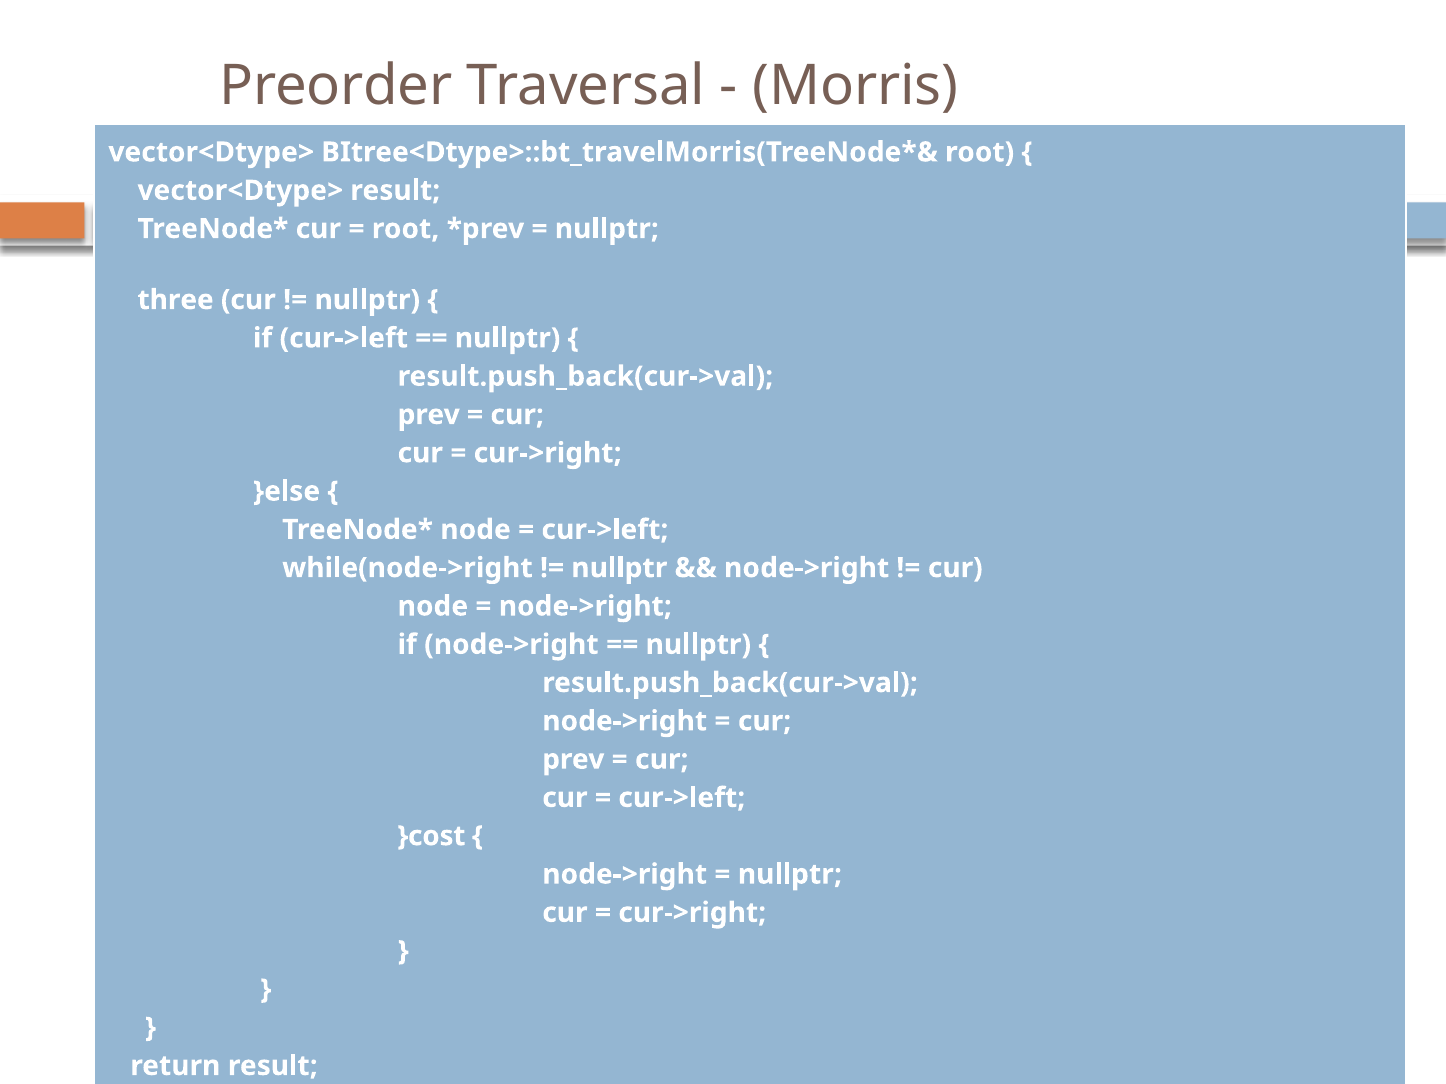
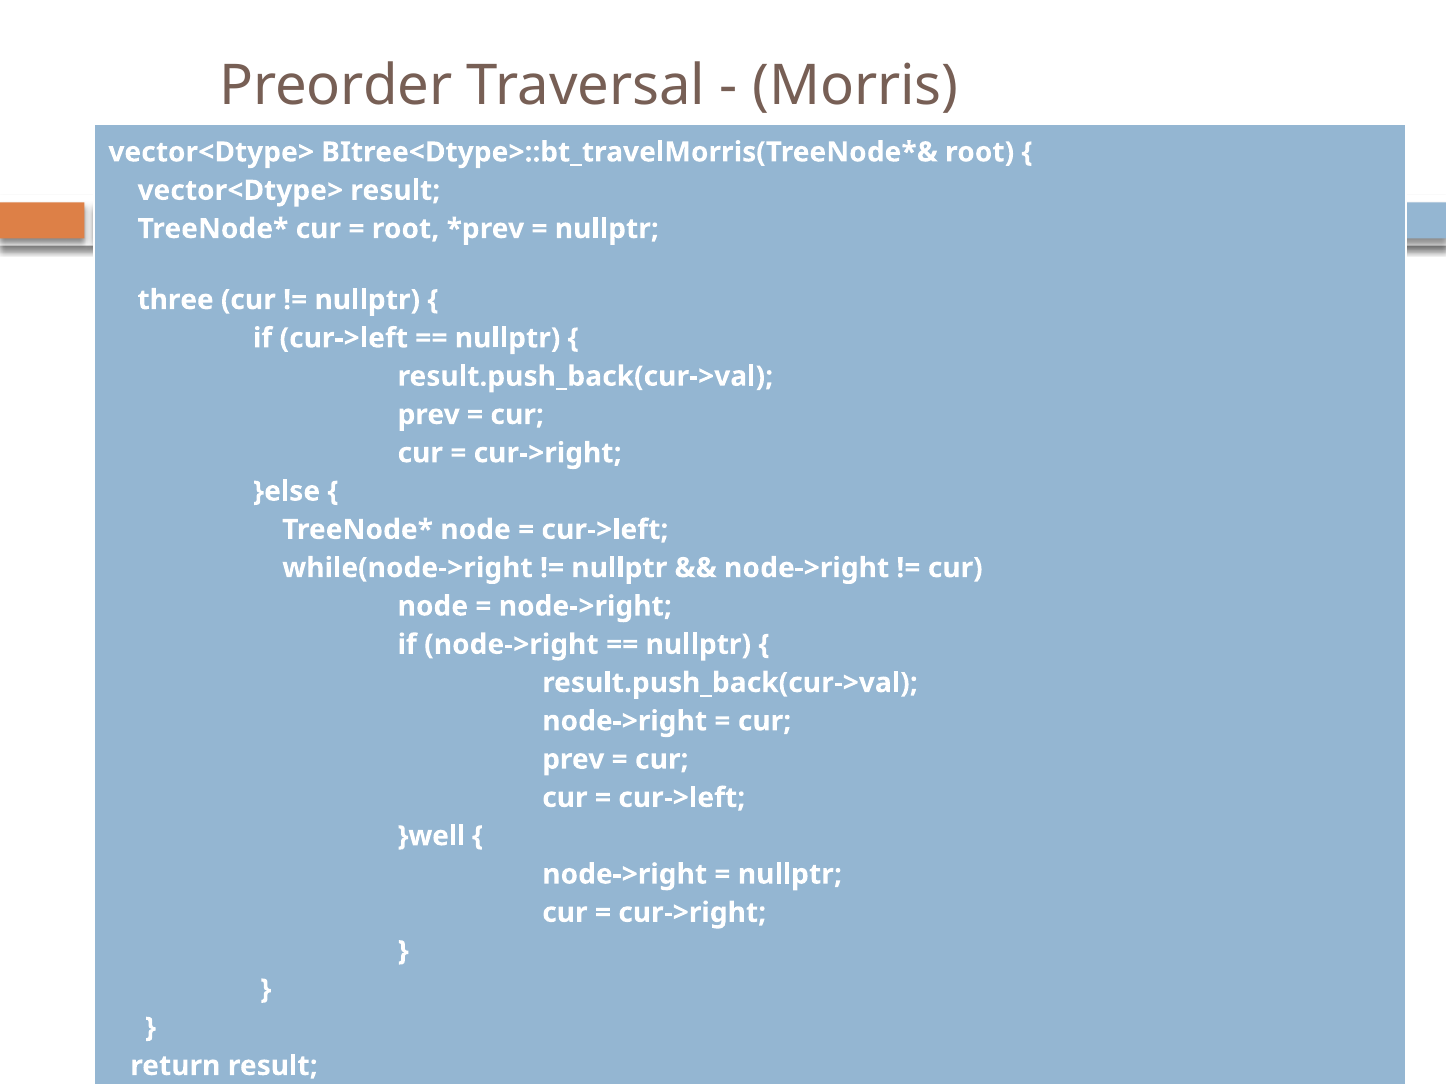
}cost: }cost -> }well
